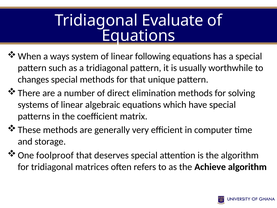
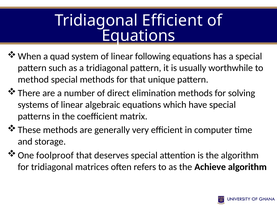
Tridiagonal Evaluate: Evaluate -> Efficient
ways: ways -> quad
changes: changes -> method
